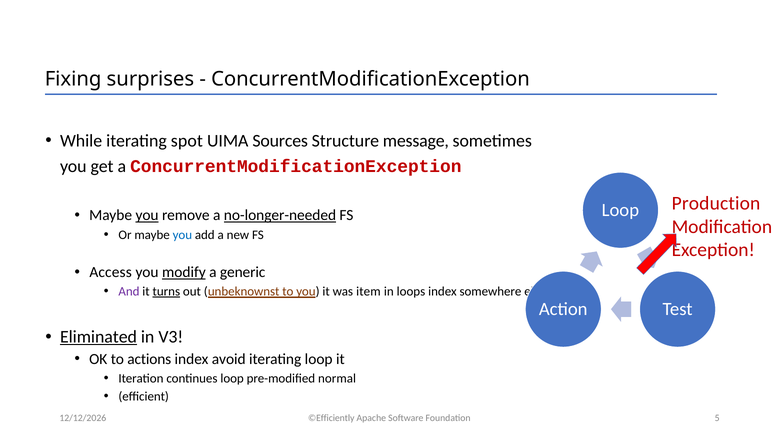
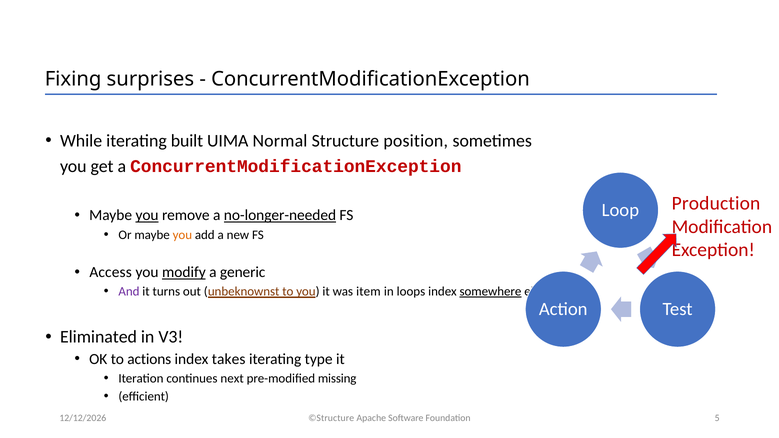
spot: spot -> built
Sources: Sources -> Normal
message: message -> position
you at (182, 235) colour: blue -> orange
turns underline: present -> none
somewhere underline: none -> present
Eliminated underline: present -> none
avoid: avoid -> takes
iterating loop: loop -> type
continues loop: loop -> next
normal: normal -> missing
©Efficiently: ©Efficiently -> ©Structure
